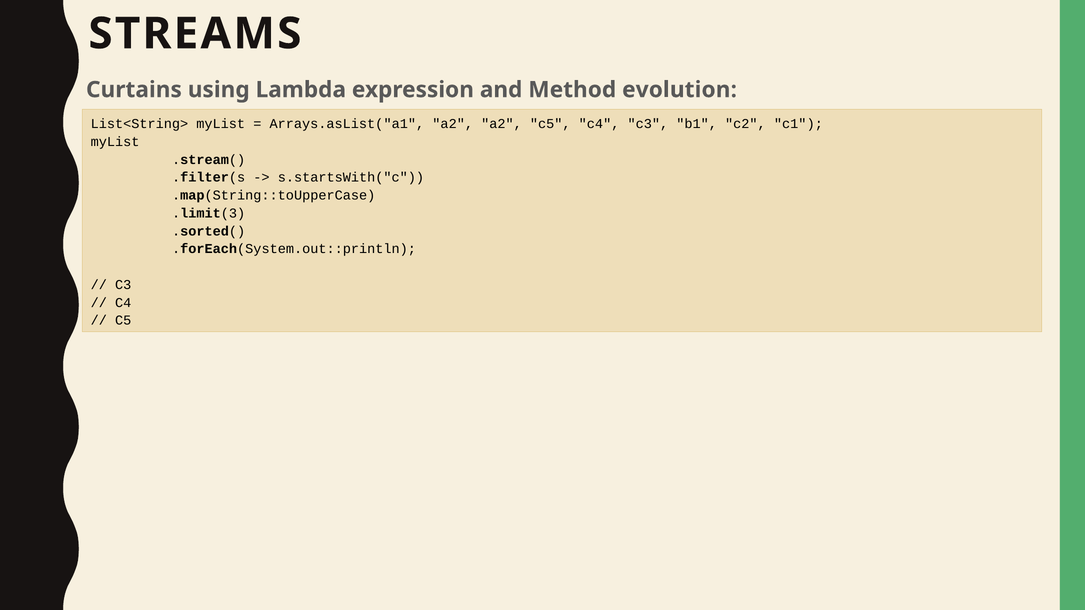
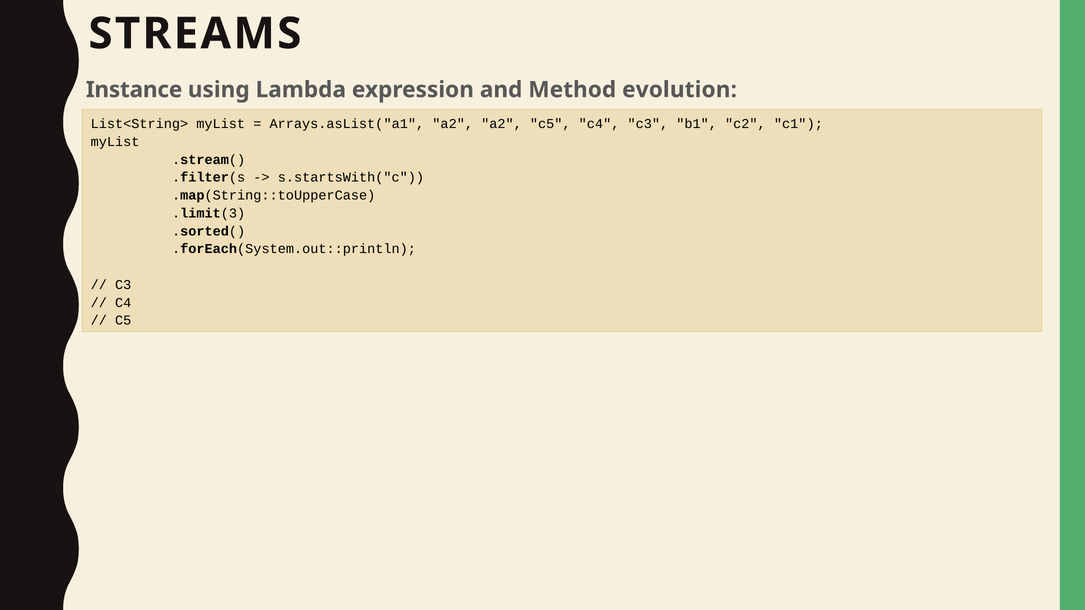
Curtains: Curtains -> Instance
